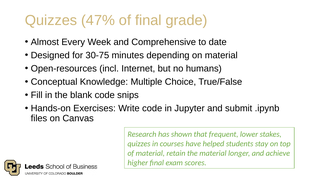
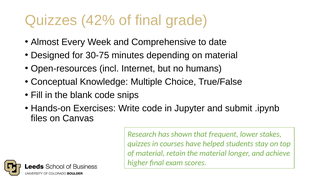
47%: 47% -> 42%
